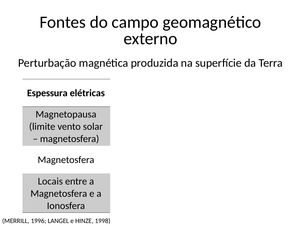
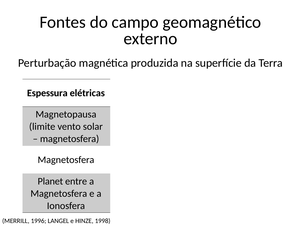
Locais: Locais -> Planet
